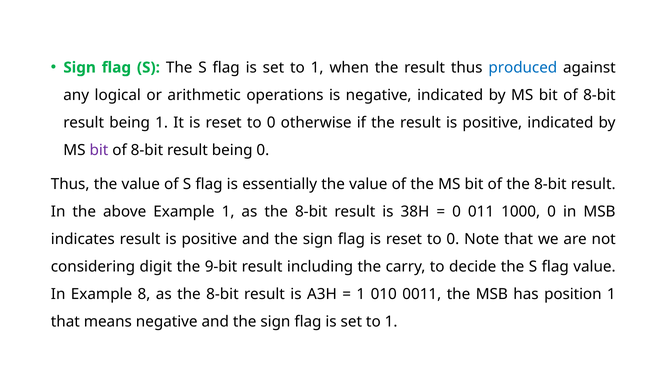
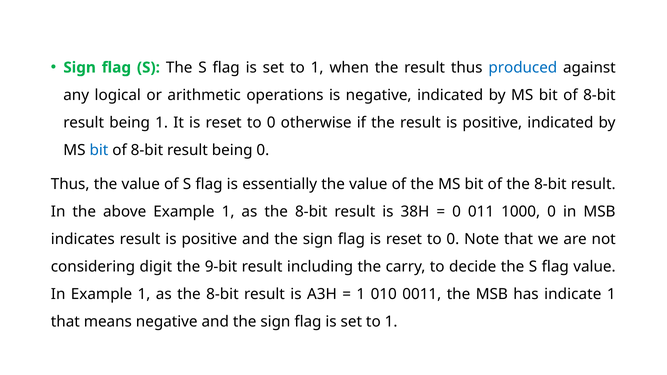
bit at (99, 150) colour: purple -> blue
In Example 8: 8 -> 1
position: position -> indicate
